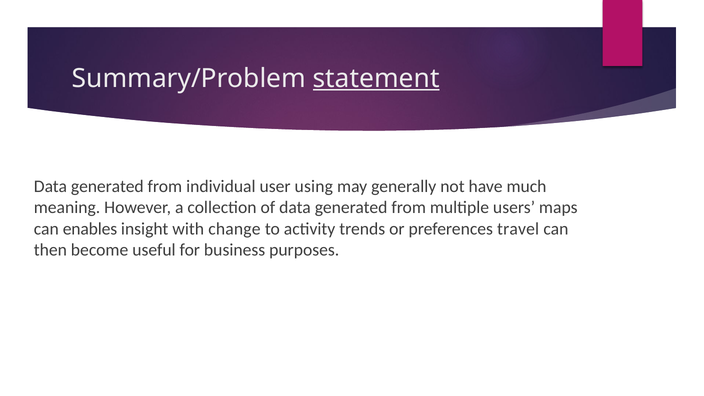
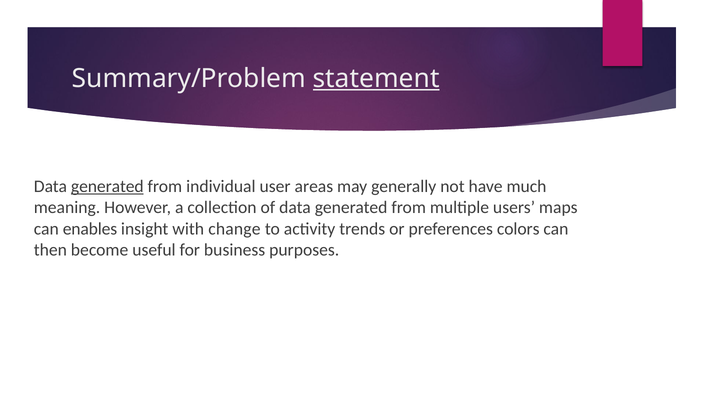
generated at (107, 186) underline: none -> present
using: using -> areas
travel: travel -> colors
